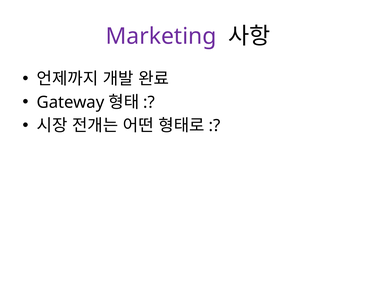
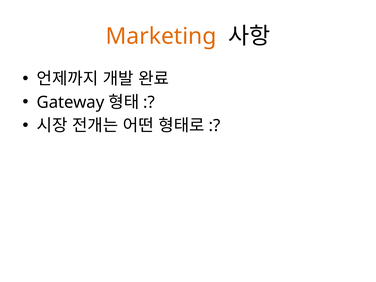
Marketing colour: purple -> orange
